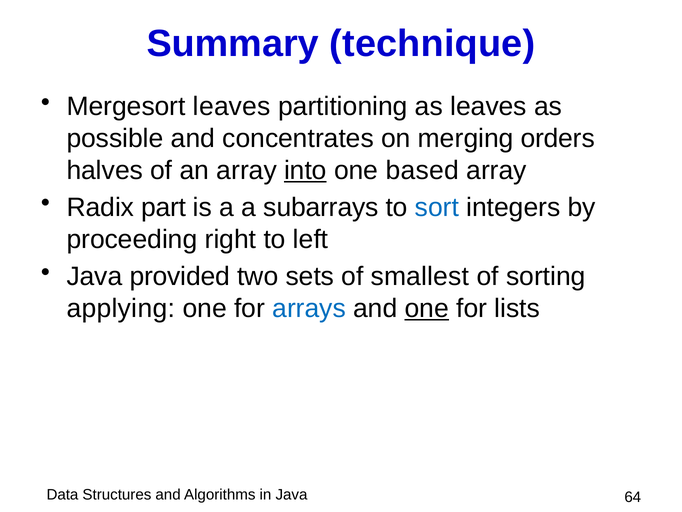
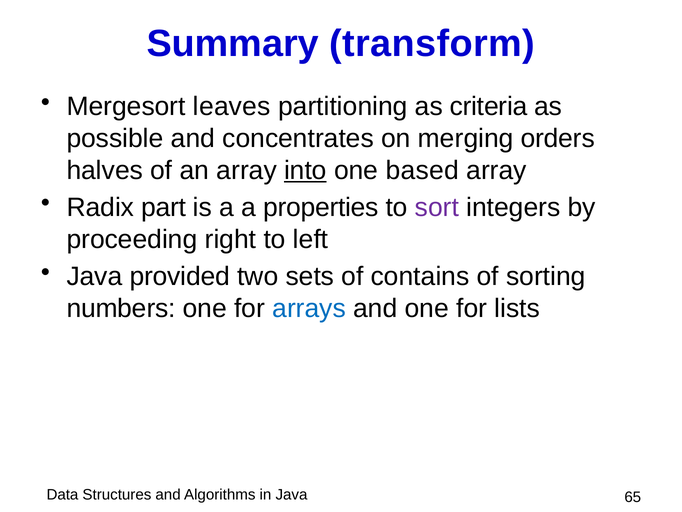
technique: technique -> transform
as leaves: leaves -> criteria
subarrays: subarrays -> properties
sort colour: blue -> purple
smallest: smallest -> contains
applying: applying -> numbers
one at (427, 308) underline: present -> none
64: 64 -> 65
